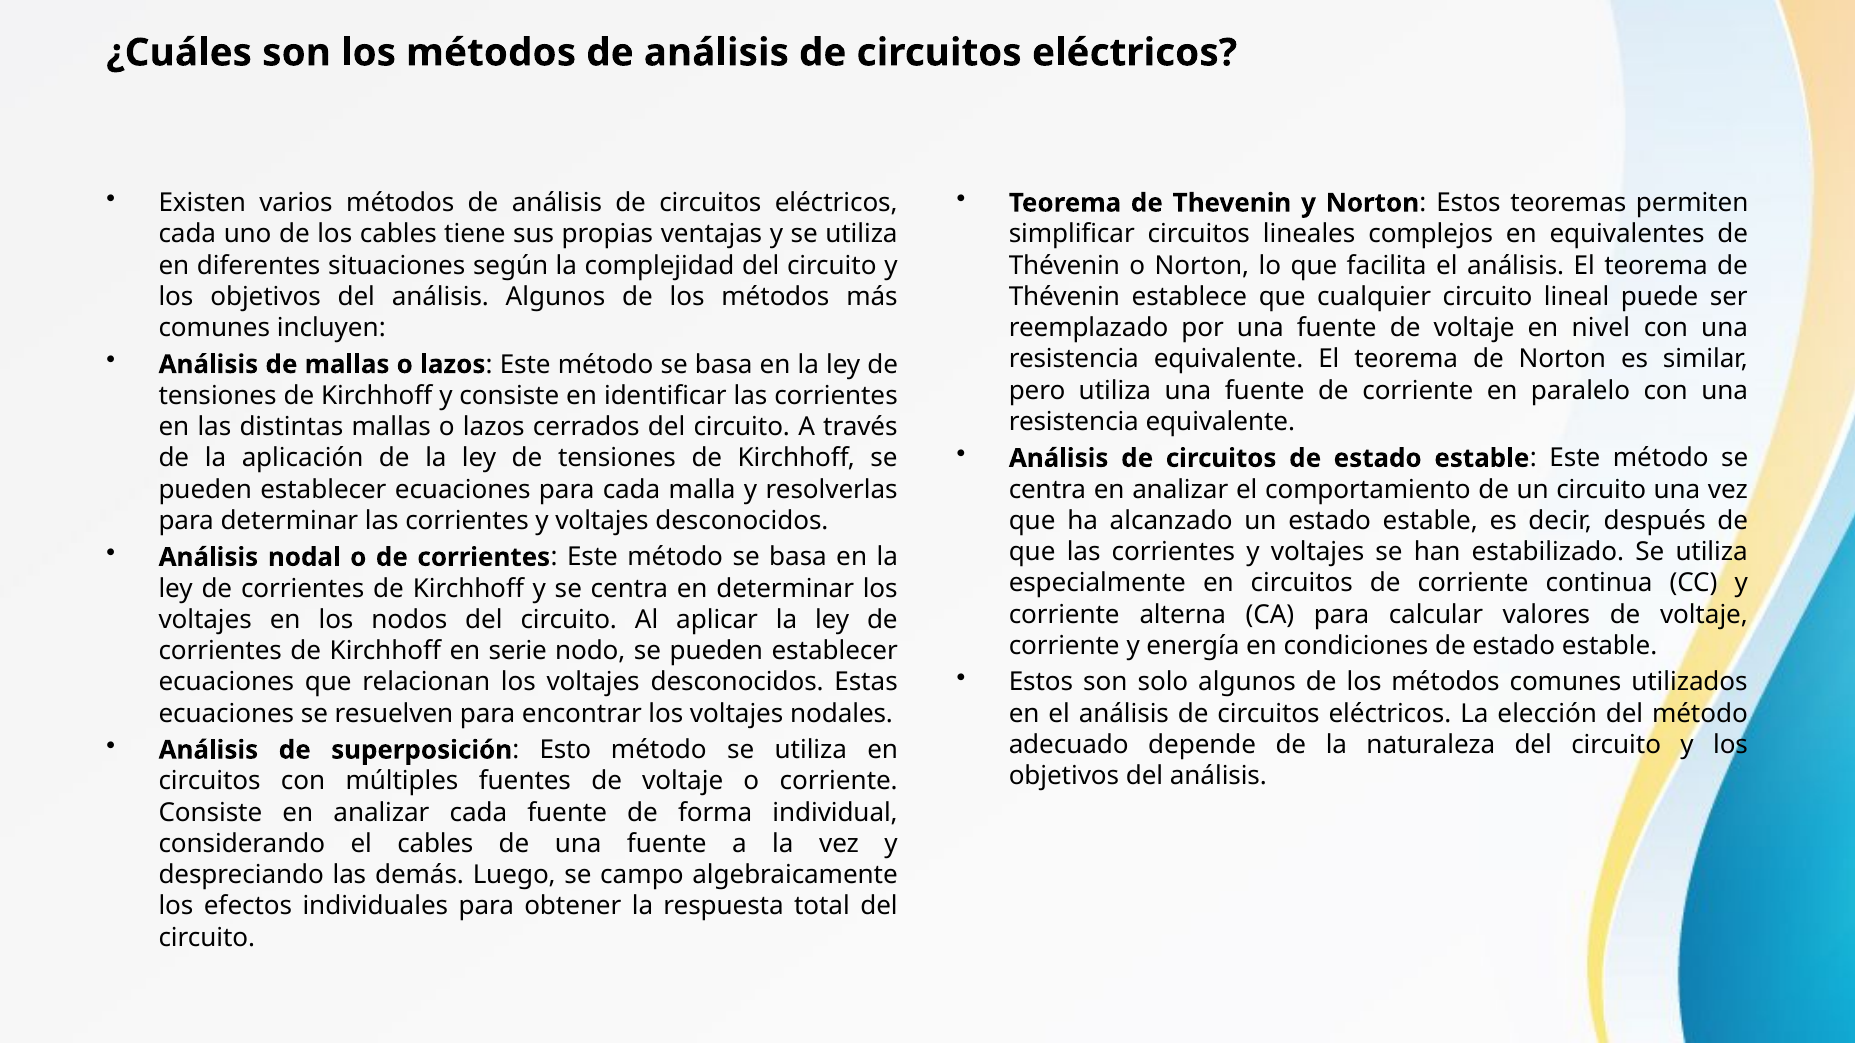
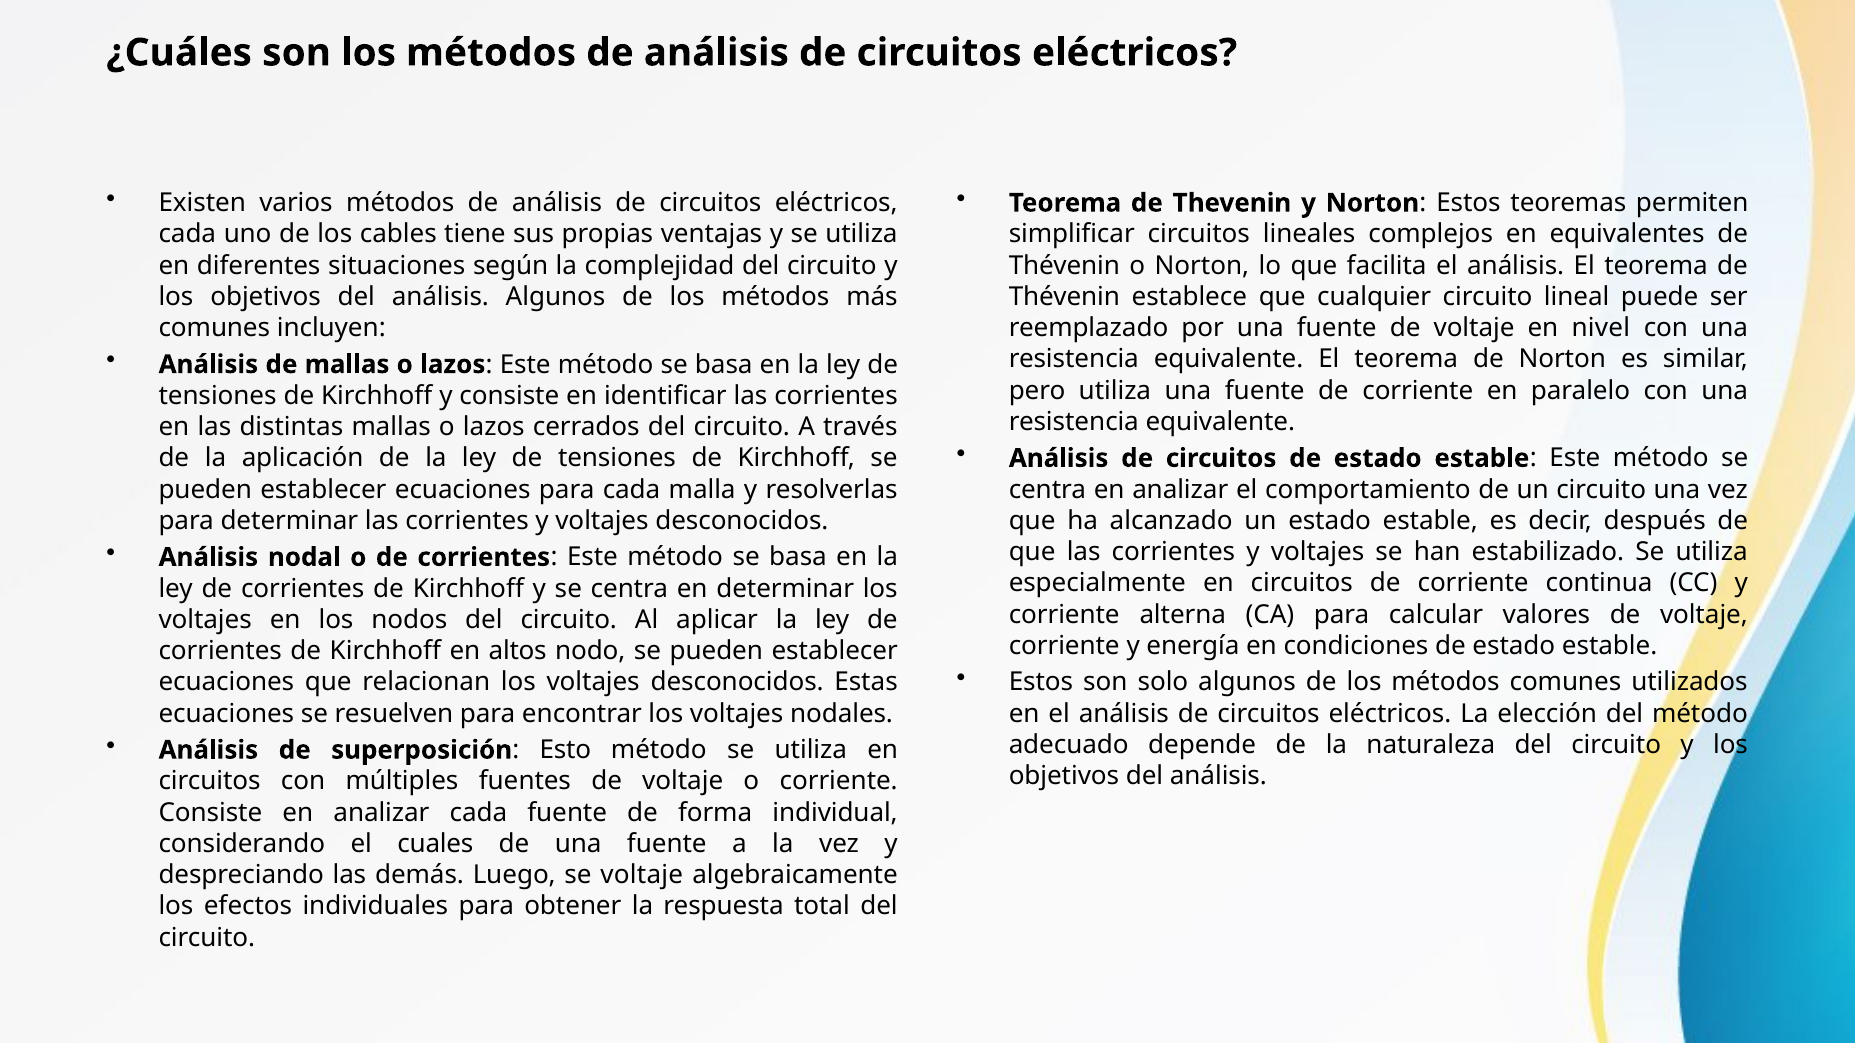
serie: serie -> altos
el cables: cables -> cuales
se campo: campo -> voltaje
